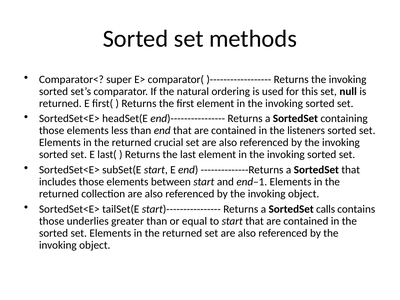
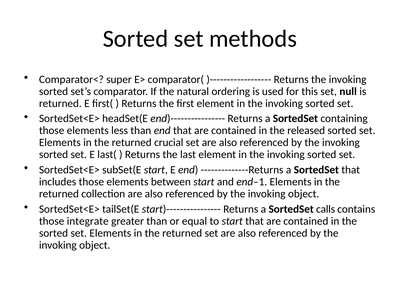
listeners: listeners -> released
underlies: underlies -> integrate
